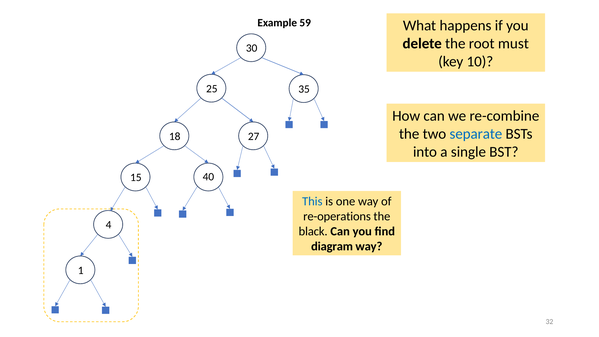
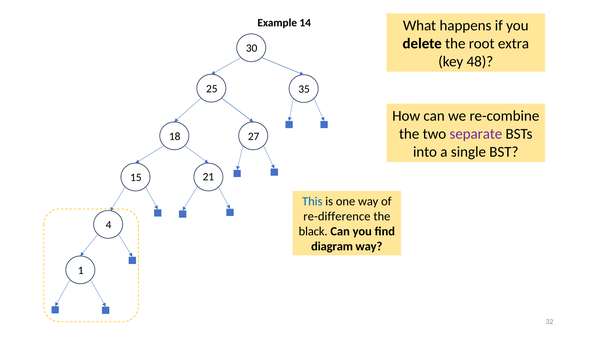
59: 59 -> 14
must: must -> extra
10: 10 -> 48
separate colour: blue -> purple
40: 40 -> 21
re-operations: re-operations -> re-difference
